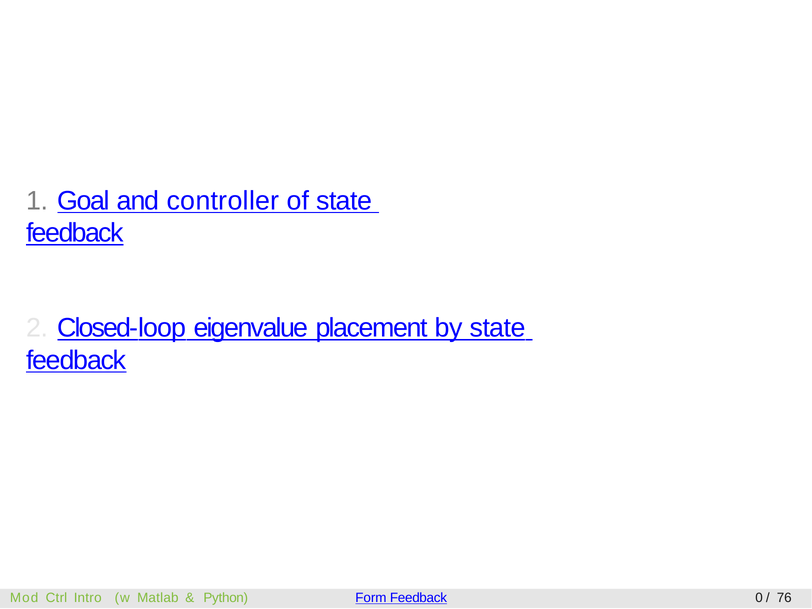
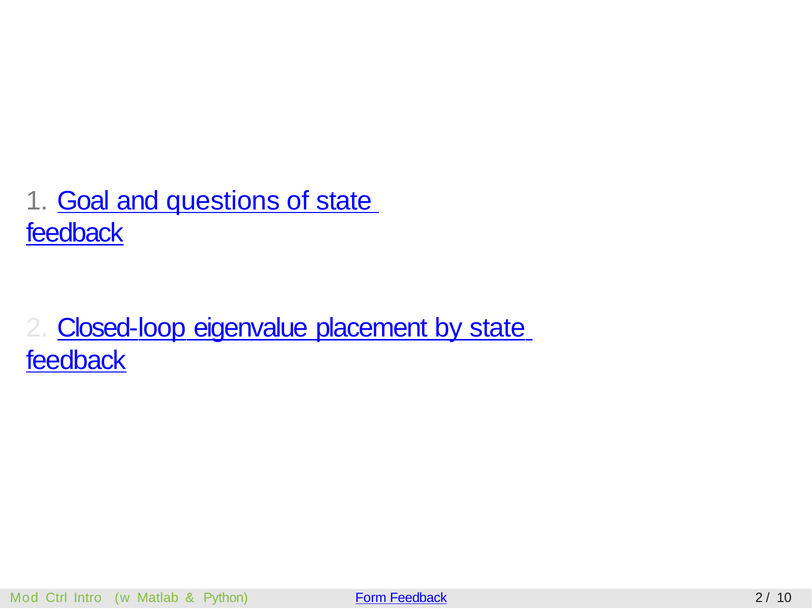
controller: controller -> questions
0 at (759, 598): 0 -> 2
76: 76 -> 10
